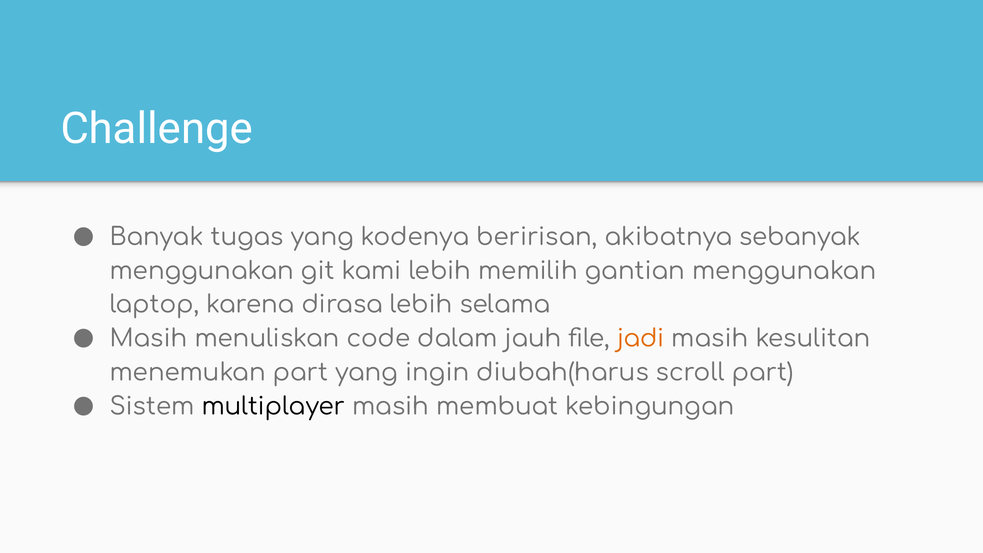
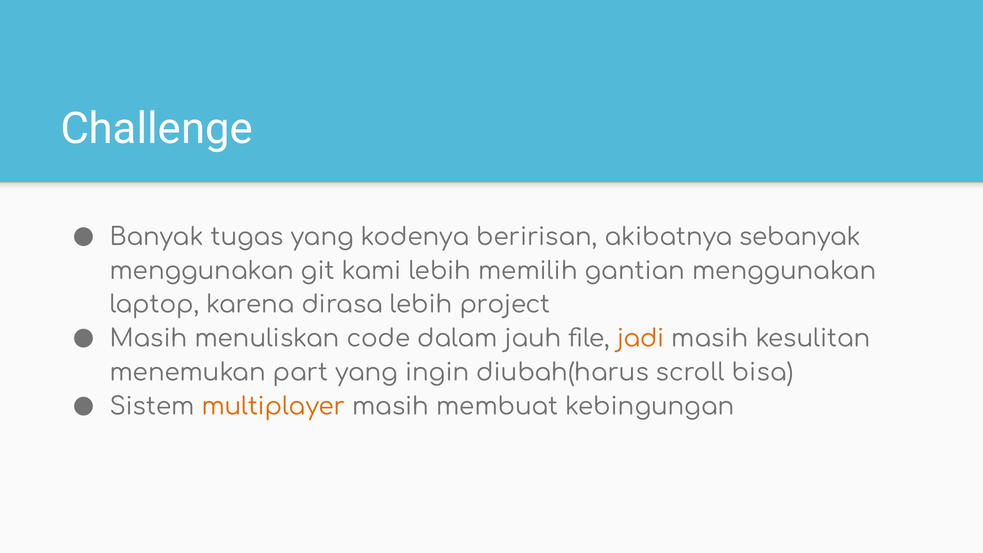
selama: selama -> project
scroll part: part -> bisa
multiplayer colour: black -> orange
